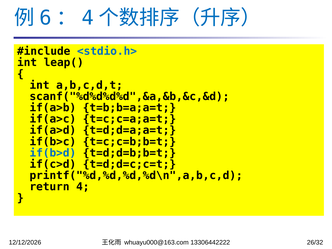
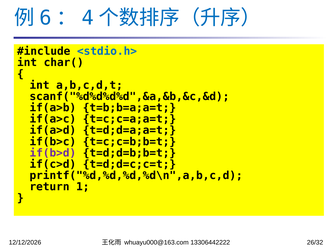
leap(: leap( -> char(
if(b>d colour: blue -> purple
return 4: 4 -> 1
